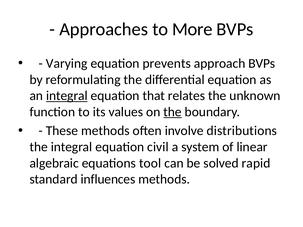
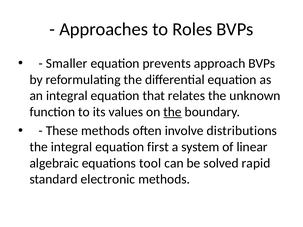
More: More -> Roles
Varying: Varying -> Smaller
integral at (67, 96) underline: present -> none
civil: civil -> first
influences: influences -> electronic
